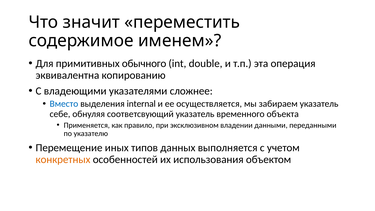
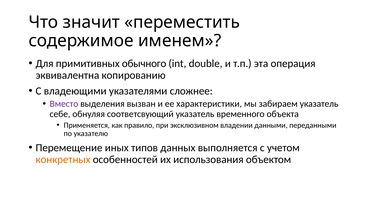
Вместо colour: blue -> purple
internal: internal -> вызван
осуществляется: осуществляется -> характеристики
